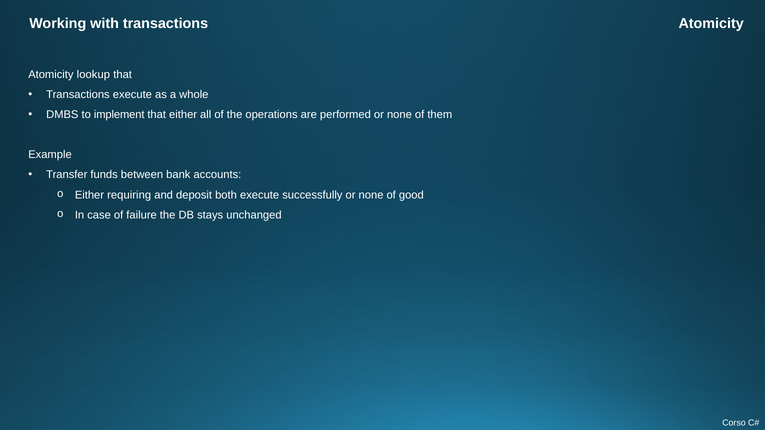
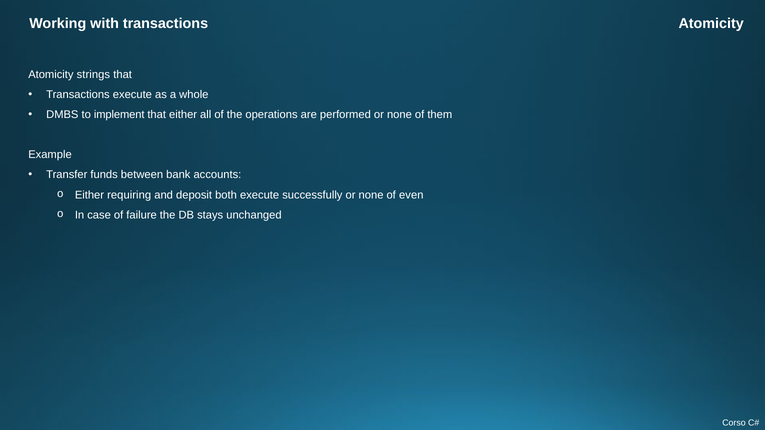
lookup: lookup -> strings
good: good -> even
